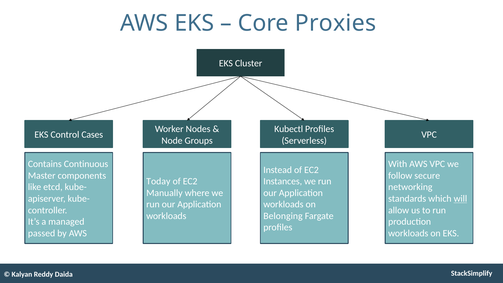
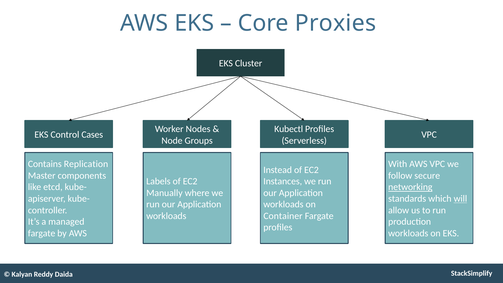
Continuous: Continuous -> Replication
Today: Today -> Labels
networking underline: none -> present
Belonging: Belonging -> Container
passed at (42, 233): passed -> fargate
